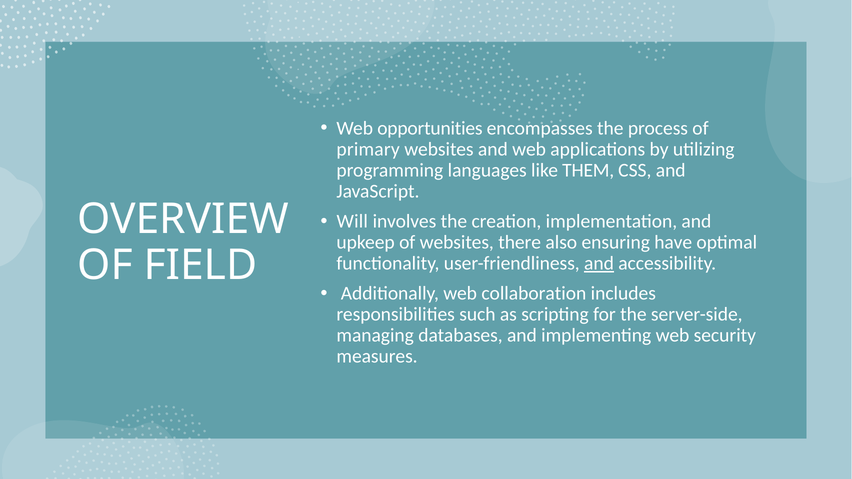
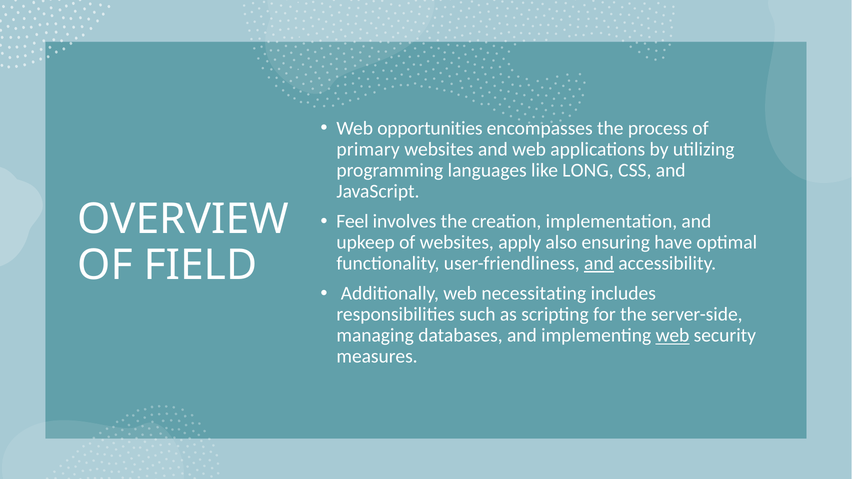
THEM: THEM -> LONG
Will: Will -> Feel
there: there -> apply
collaboration: collaboration -> necessitating
web at (672, 336) underline: none -> present
